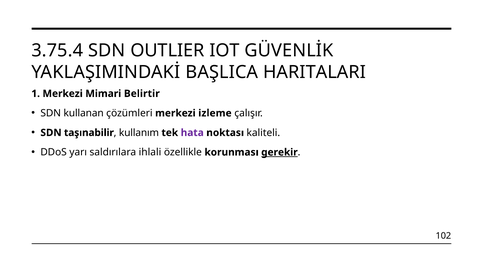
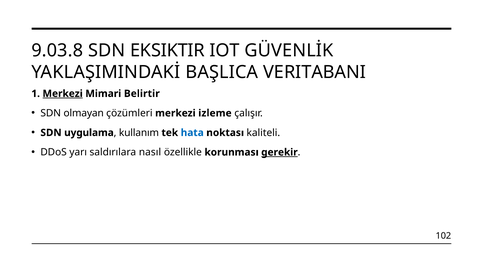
3.75.4: 3.75.4 -> 9.03.8
OUTLIER: OUTLIER -> EKSIKTIR
HARITALARI: HARITALARI -> VERITABANI
Merkezi at (63, 93) underline: none -> present
kullanan: kullanan -> olmayan
taşınabilir: taşınabilir -> uygulama
hata colour: purple -> blue
ihlali: ihlali -> nasıl
